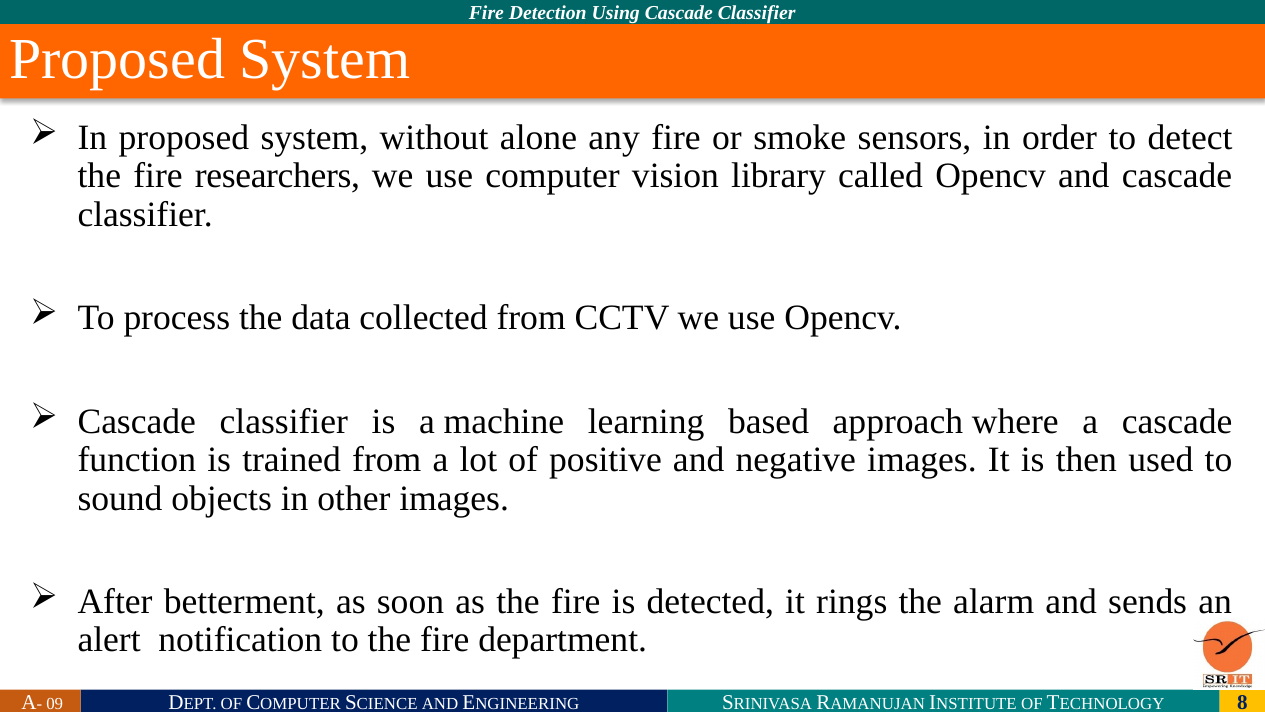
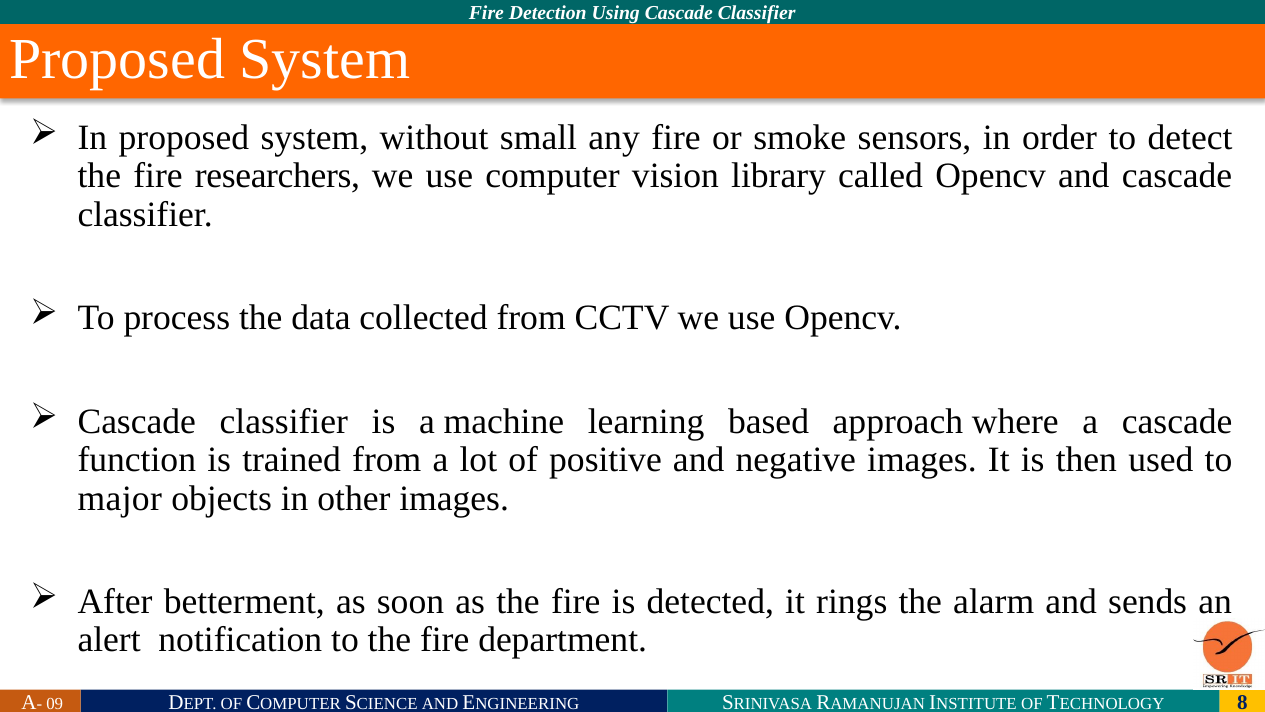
alone: alone -> small
sound: sound -> major
